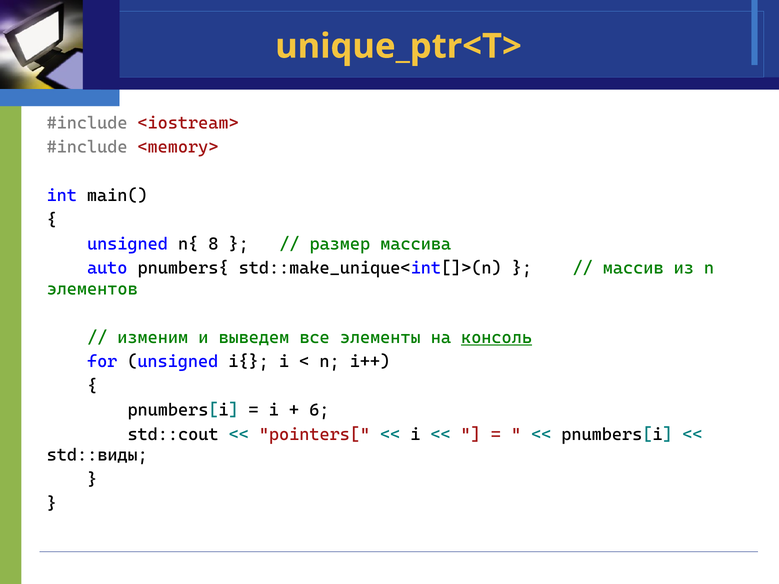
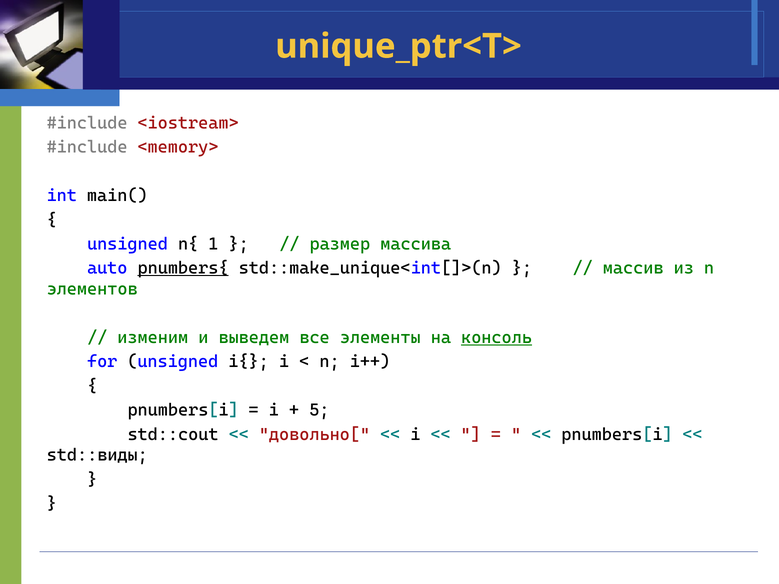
8: 8 -> 1
pnumbers{ underline: none -> present
6: 6 -> 5
pointers[: pointers[ -> довольно[
